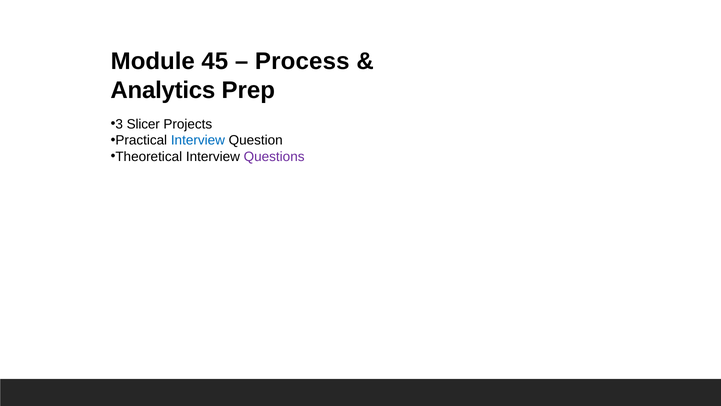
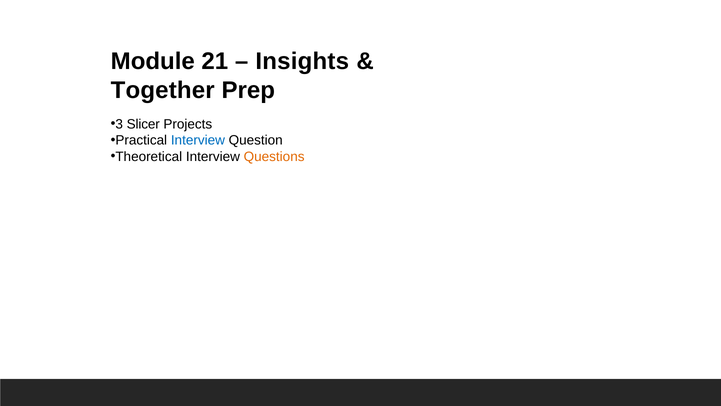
45: 45 -> 21
Process: Process -> Insights
Analytics: Analytics -> Together
Questions colour: purple -> orange
